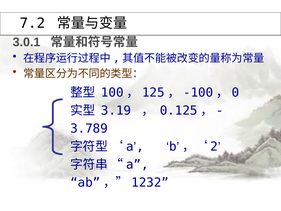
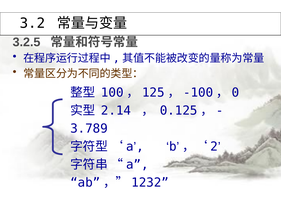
7.2: 7.2 -> 3.2
3.0.1: 3.0.1 -> 3.2.5
3.19: 3.19 -> 2.14
